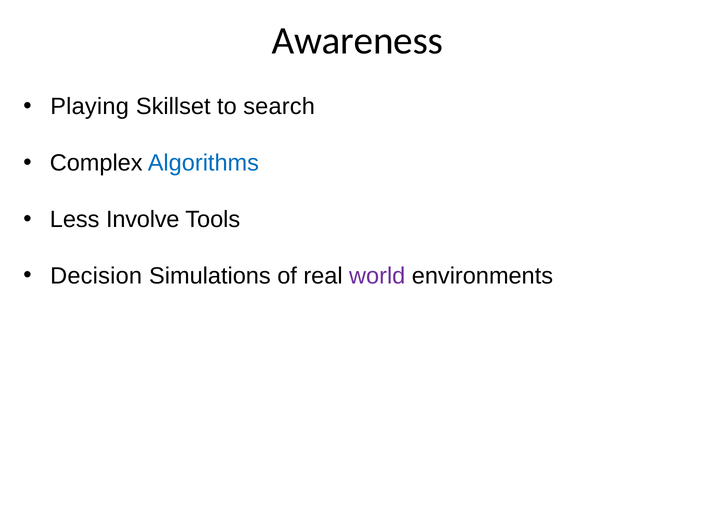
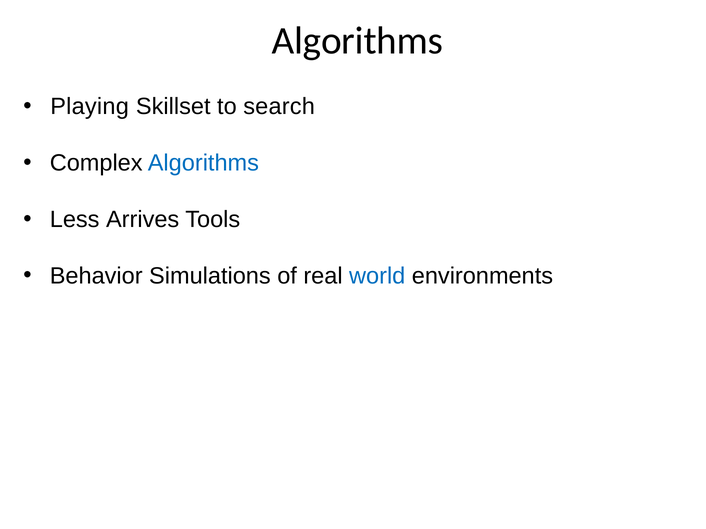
Awareness at (357, 41): Awareness -> Algorithms
Involve: Involve -> Arrives
Decision: Decision -> Behavior
world colour: purple -> blue
